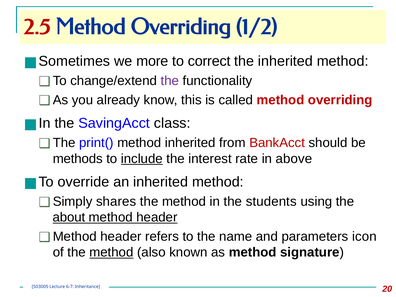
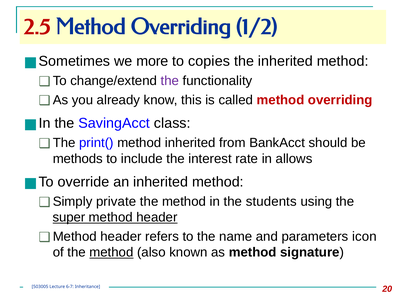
correct: correct -> copies
BankAcct colour: red -> black
include underline: present -> none
above: above -> allows
shares: shares -> private
about: about -> super
